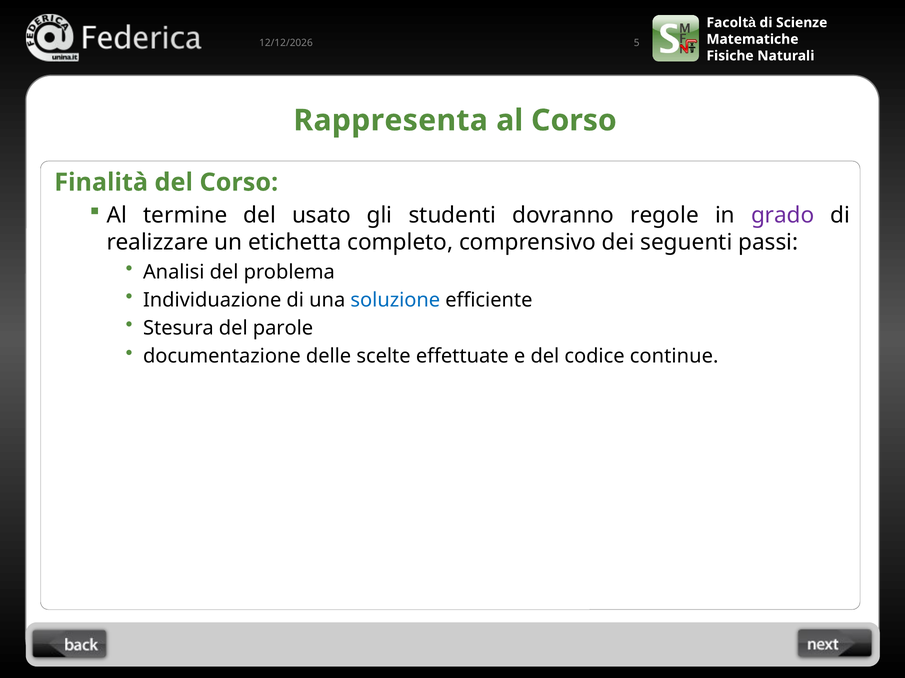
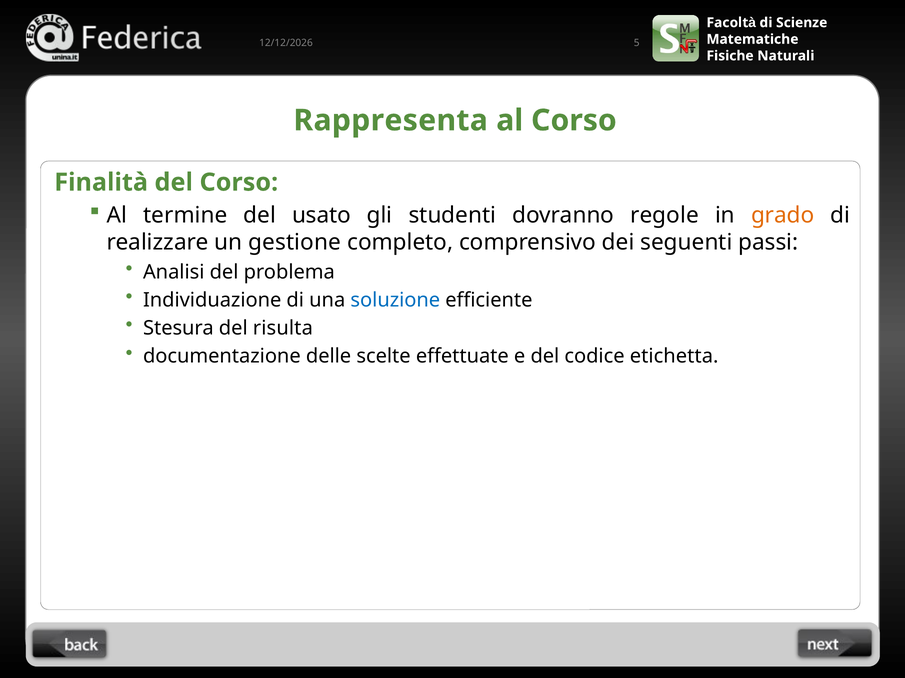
grado colour: purple -> orange
etichetta: etichetta -> gestione
parole: parole -> risulta
continue: continue -> etichetta
